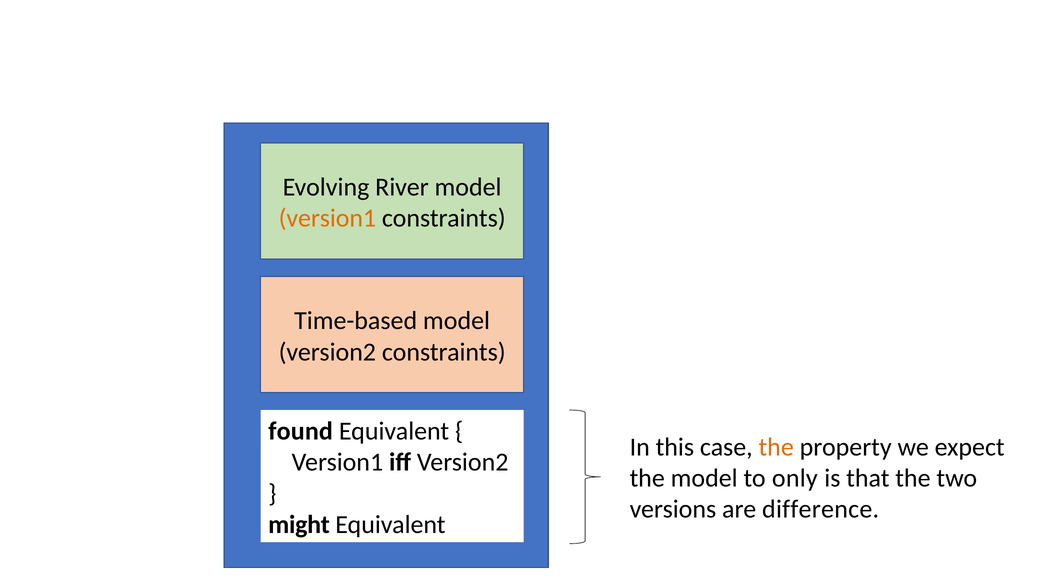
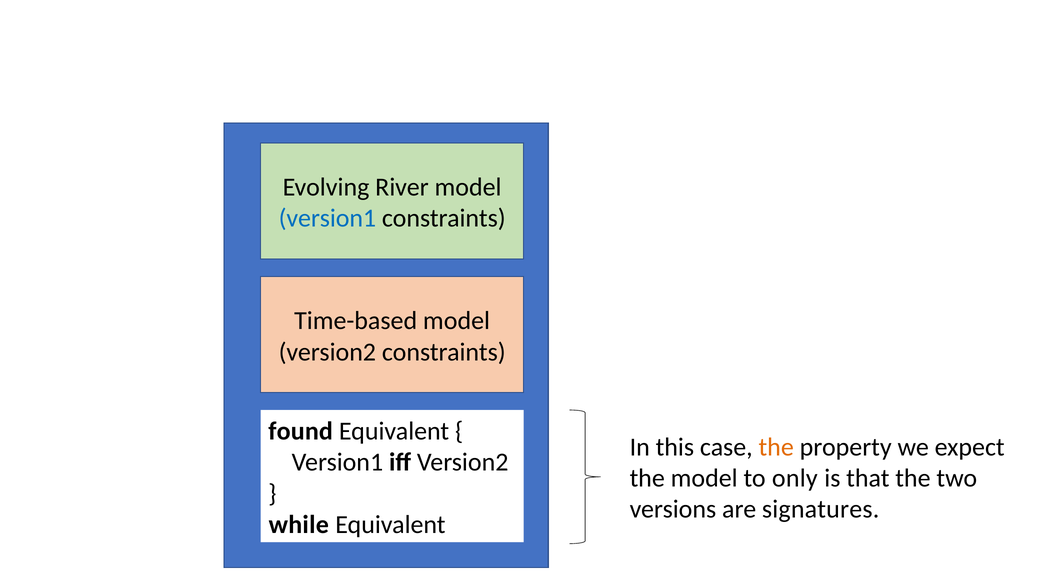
version1 at (327, 219) colour: orange -> blue
difference: difference -> signatures
might: might -> while
